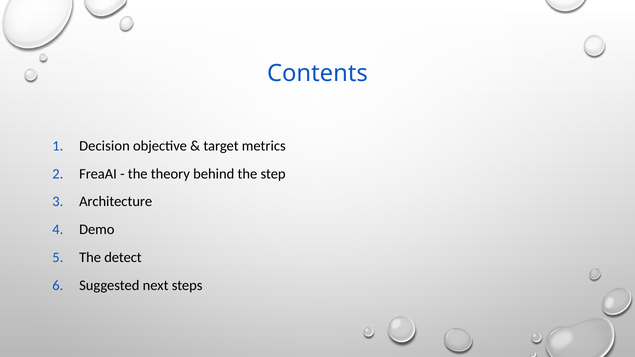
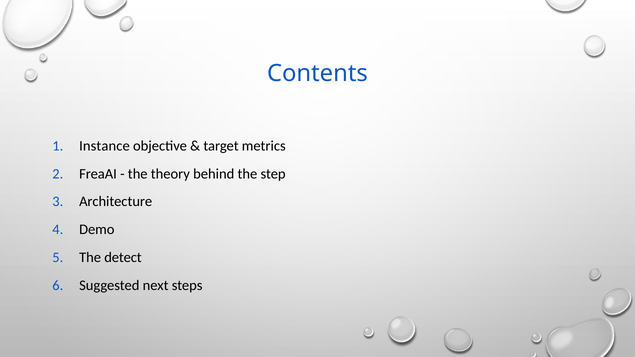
Decision: Decision -> Instance
